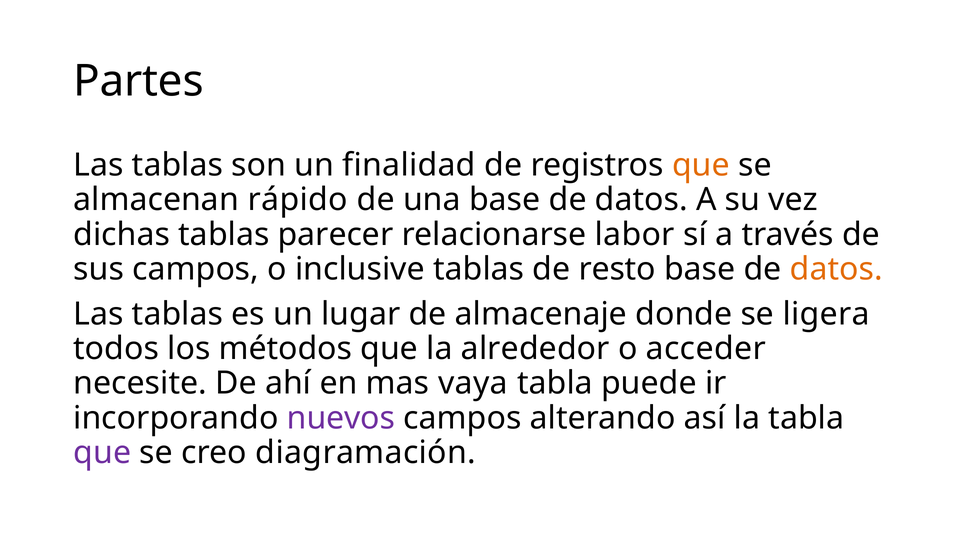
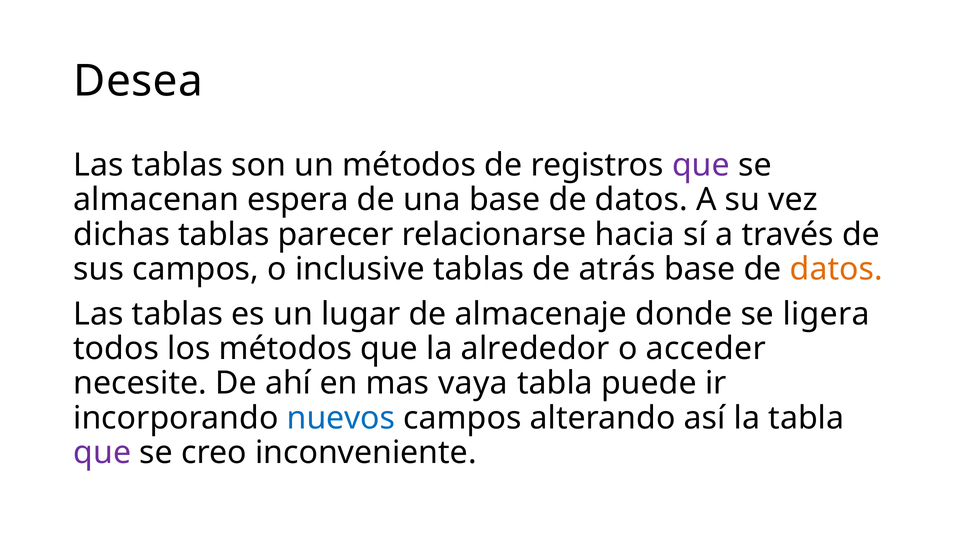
Partes: Partes -> Desea
un finalidad: finalidad -> métodos
que at (701, 165) colour: orange -> purple
rápido: rápido -> espera
labor: labor -> hacia
resto: resto -> atrás
nuevos colour: purple -> blue
diagramación: diagramación -> inconveniente
